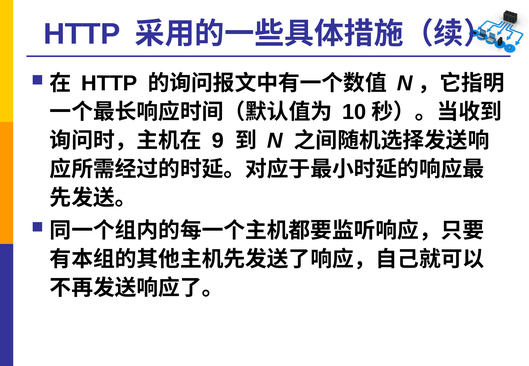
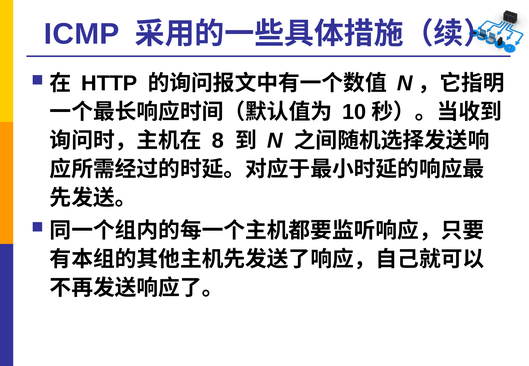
HTTP at (82, 34): HTTP -> ICMP
9: 9 -> 8
